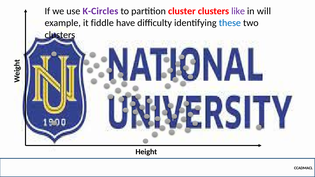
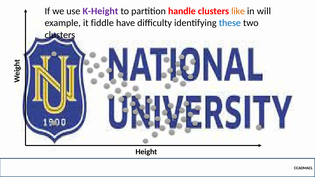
K-Circles: K-Circles -> K-Height
cluster: cluster -> handle
like colour: purple -> orange
